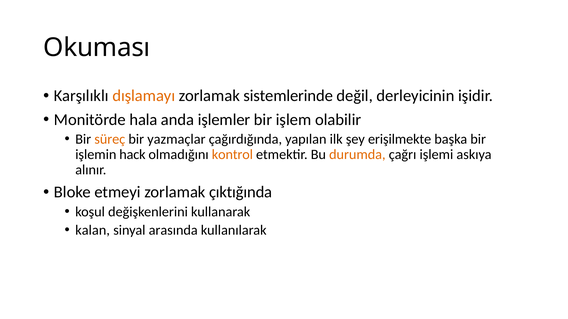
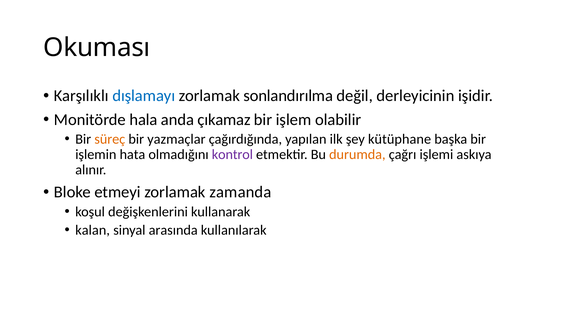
dışlamayı colour: orange -> blue
sistemlerinde: sistemlerinde -> sonlandırılma
işlemler: işlemler -> çıkamaz
erişilmekte: erişilmekte -> kütüphane
hack: hack -> hata
kontrol colour: orange -> purple
çıktığında: çıktığında -> zamanda
